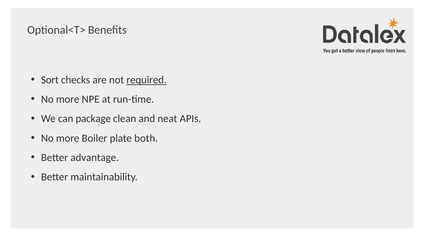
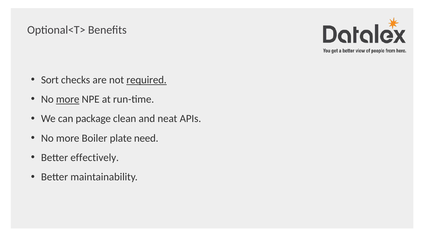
more at (68, 99) underline: none -> present
both: both -> need
advantage: advantage -> effectively
